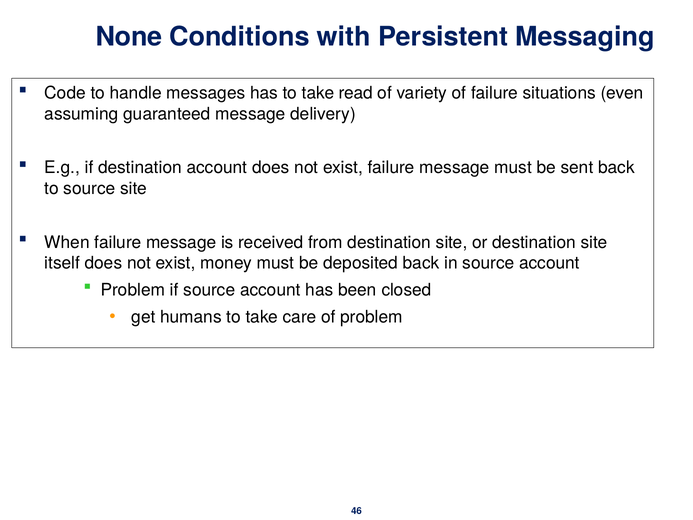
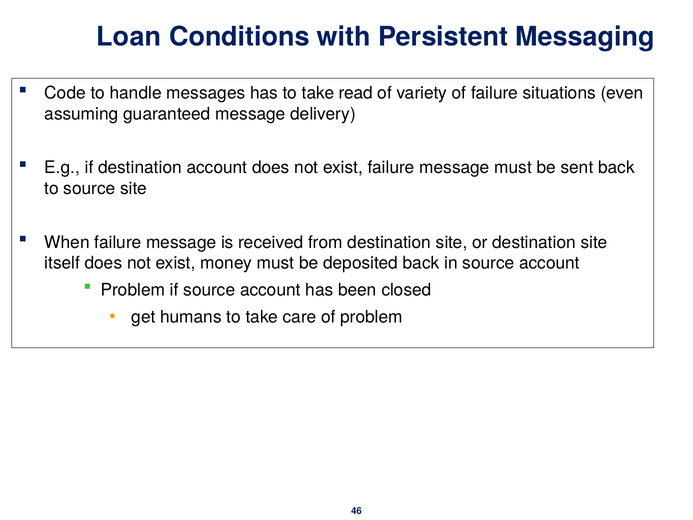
None: None -> Loan
